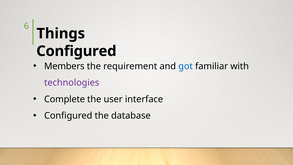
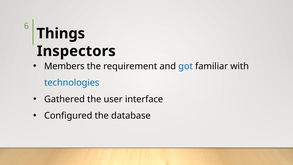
Configured at (76, 51): Configured -> Inspectors
technologies colour: purple -> blue
Complete: Complete -> Gathered
